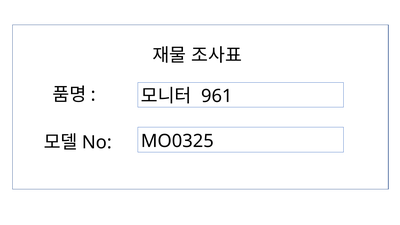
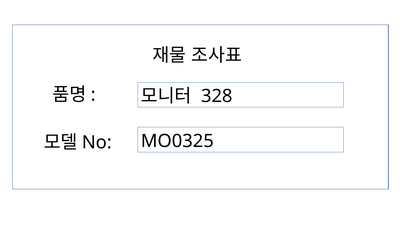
961: 961 -> 328
